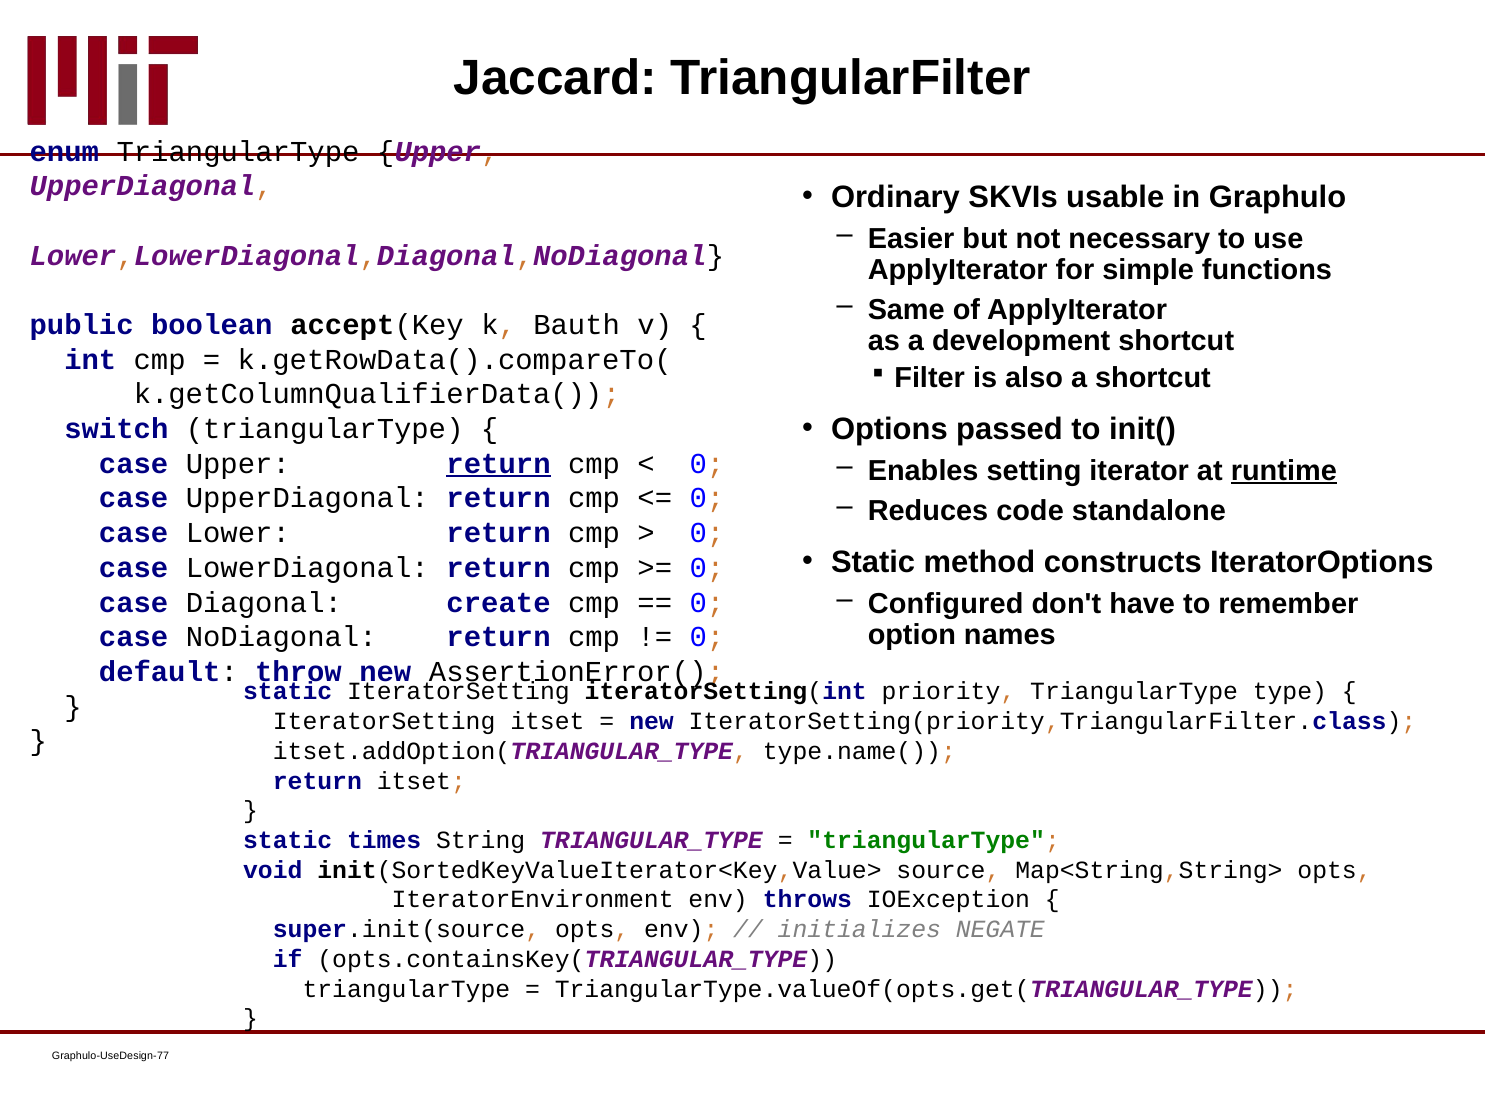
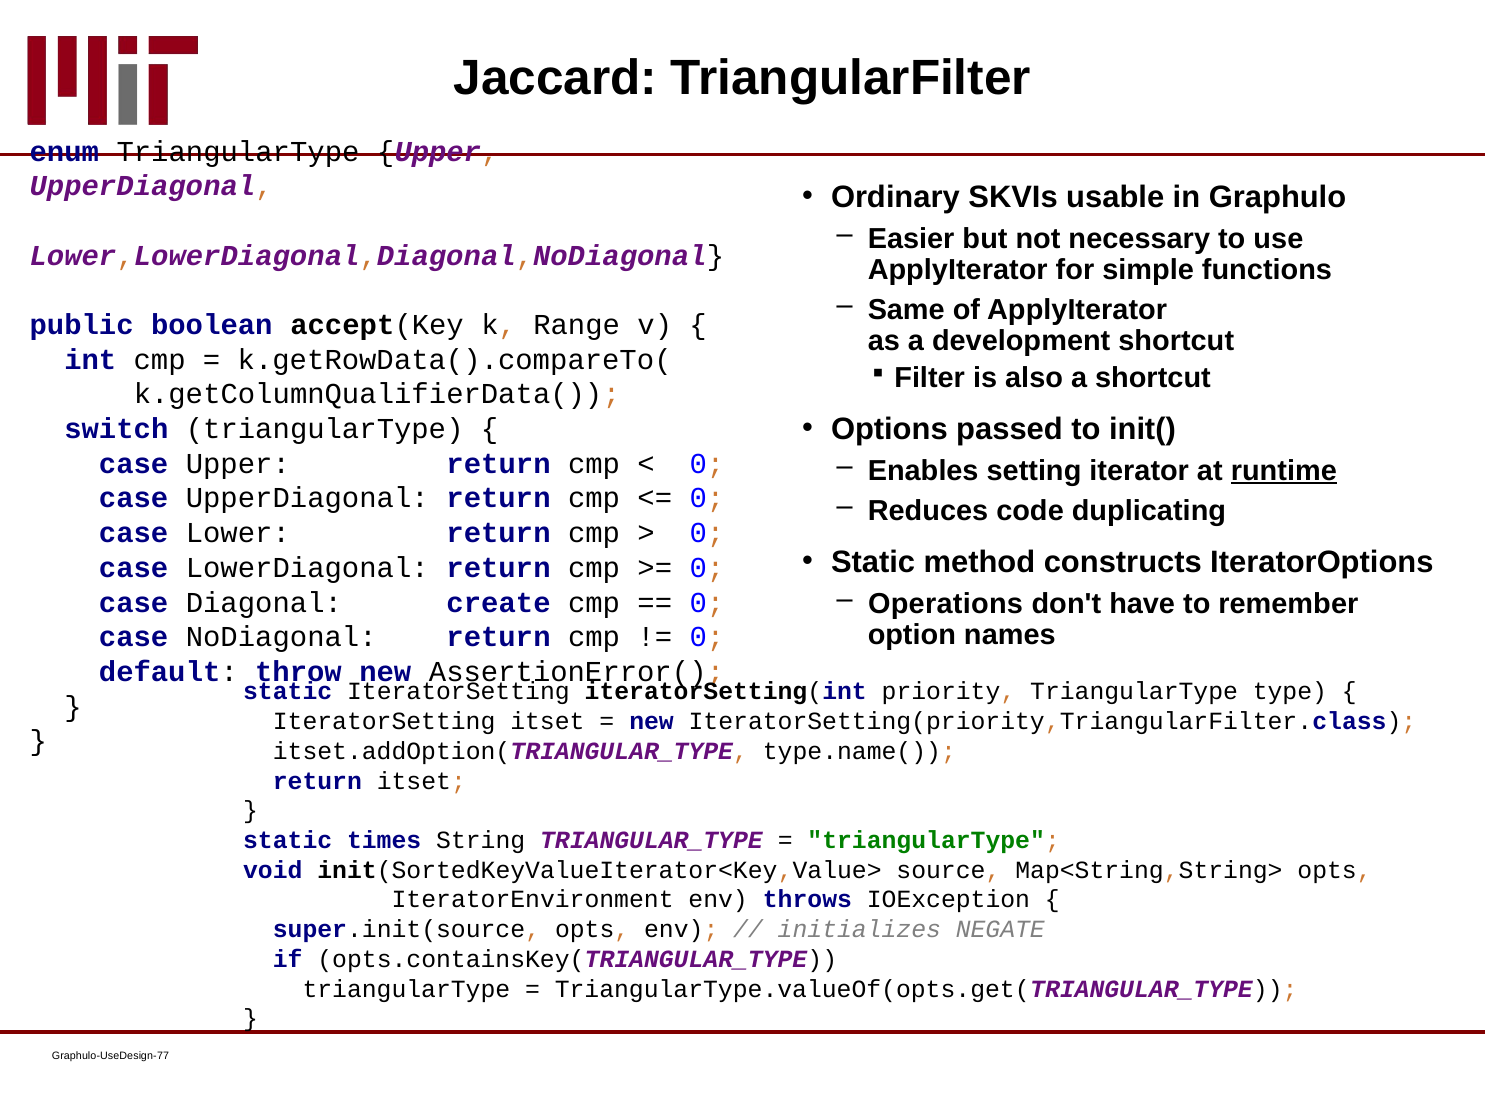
Bauth: Bauth -> Range
return at (499, 464) underline: present -> none
standalone: standalone -> duplicating
Configured: Configured -> Operations
